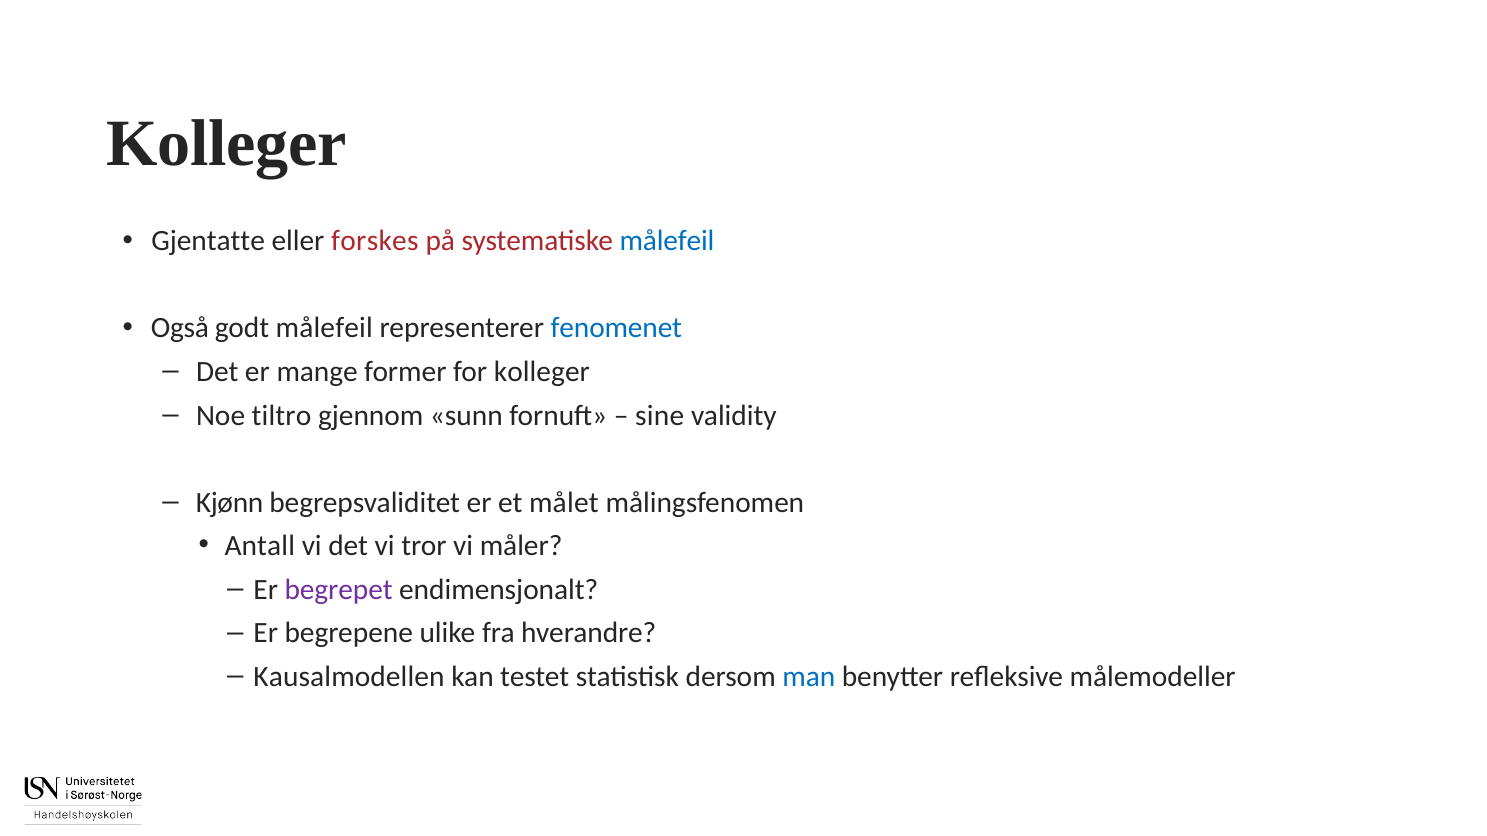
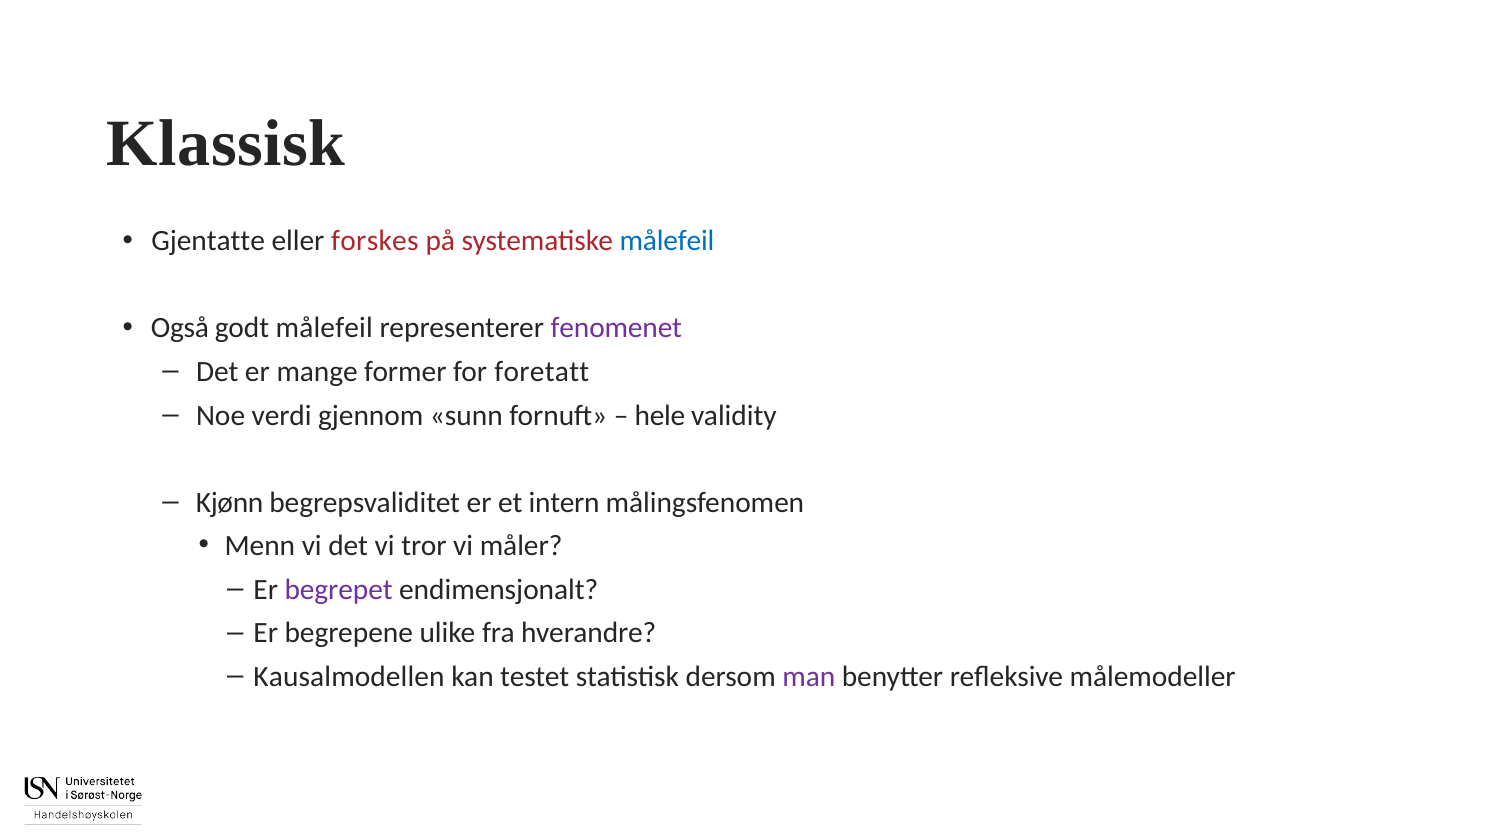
Kolleger at (227, 144): Kolleger -> Klassisk
fenomenet colour: blue -> purple
for kolleger: kolleger -> foretatt
tiltro: tiltro -> verdi
sine: sine -> hele
målet: målet -> intern
Antall: Antall -> Menn
man colour: blue -> purple
